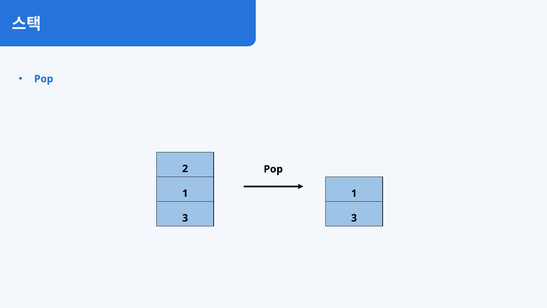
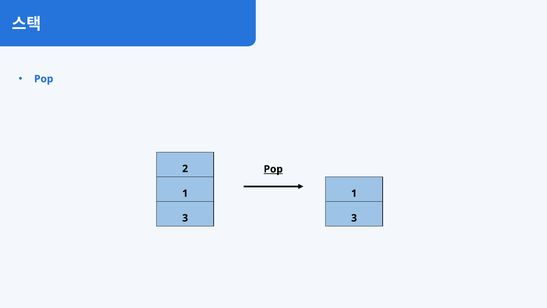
Pop at (273, 169) underline: none -> present
